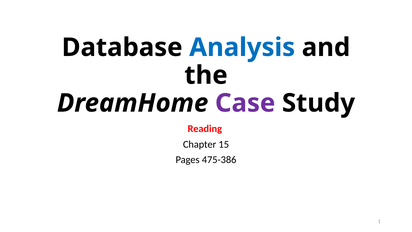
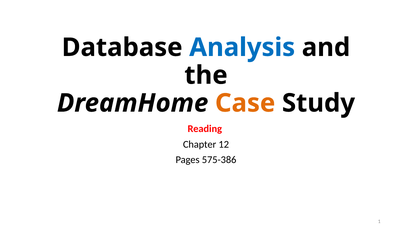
Case colour: purple -> orange
15: 15 -> 12
475-386: 475-386 -> 575-386
